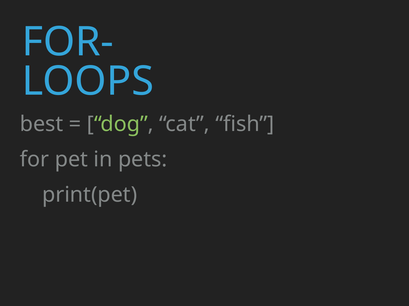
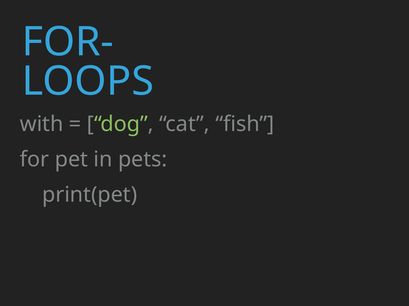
best: best -> with
